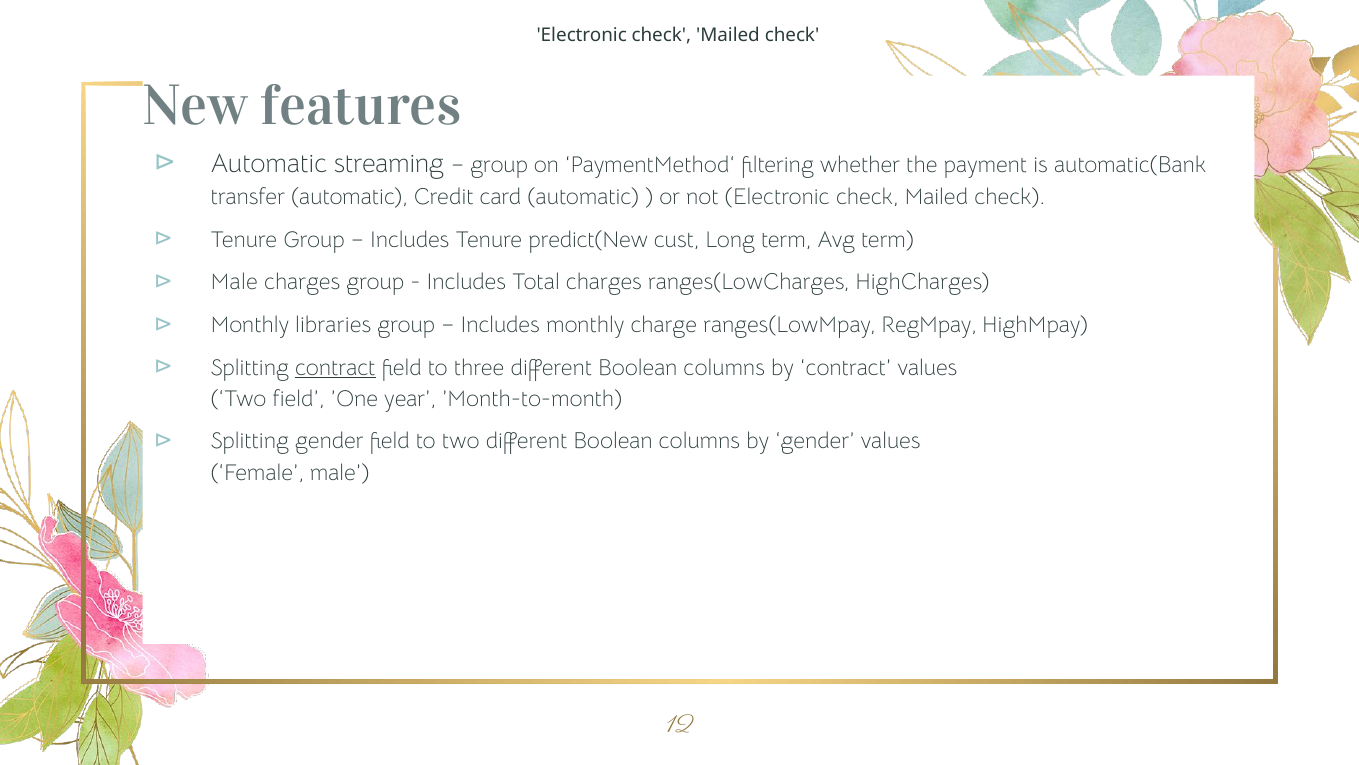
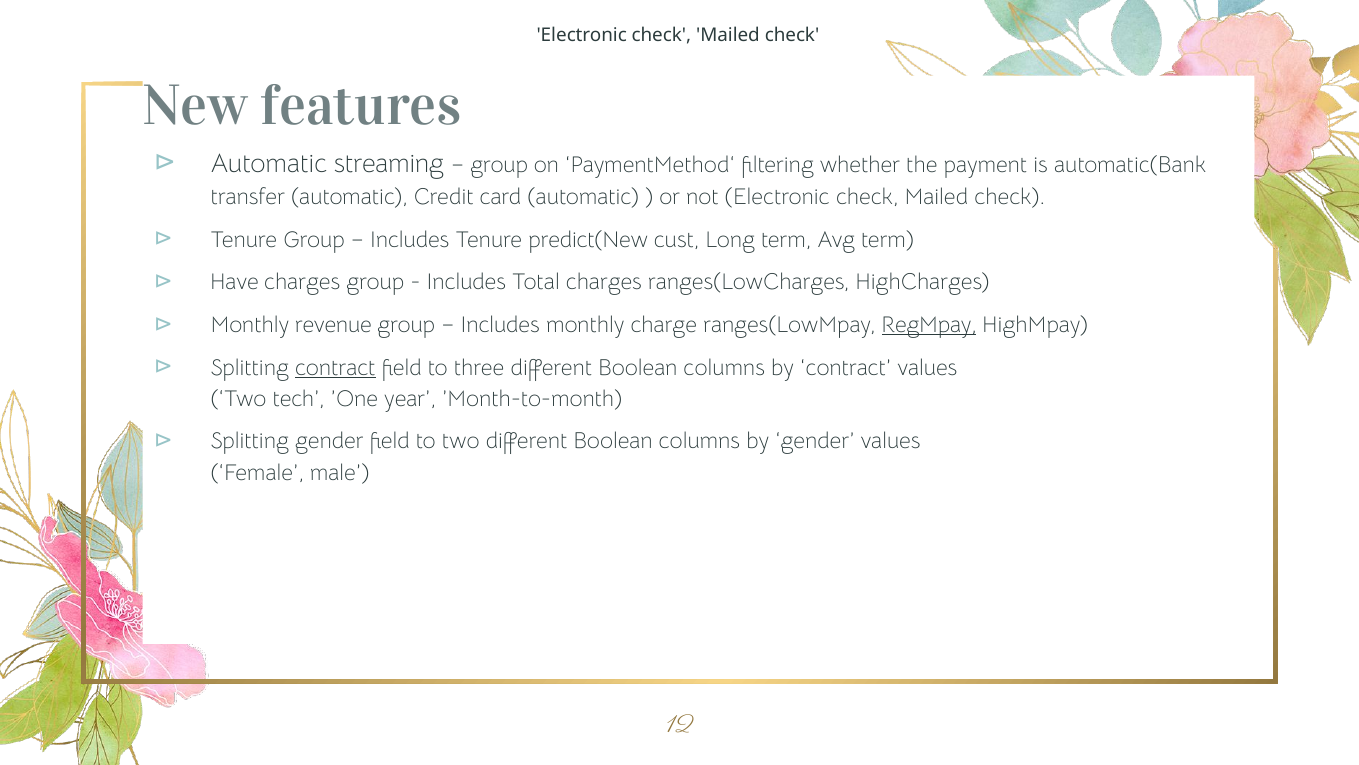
Male at (234, 282): Male -> Have
libraries: libraries -> revenue
RegMpay underline: none -> present
Two field: field -> tech
